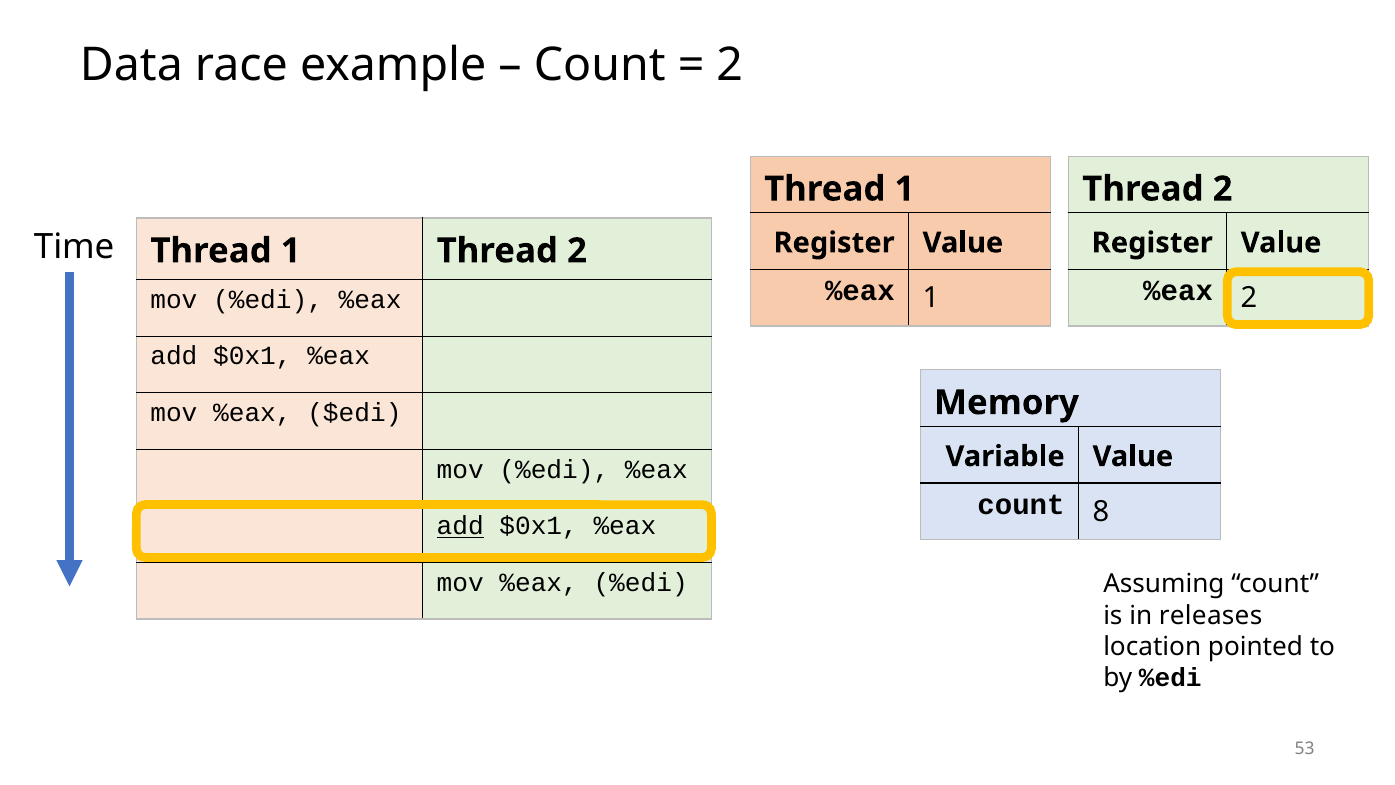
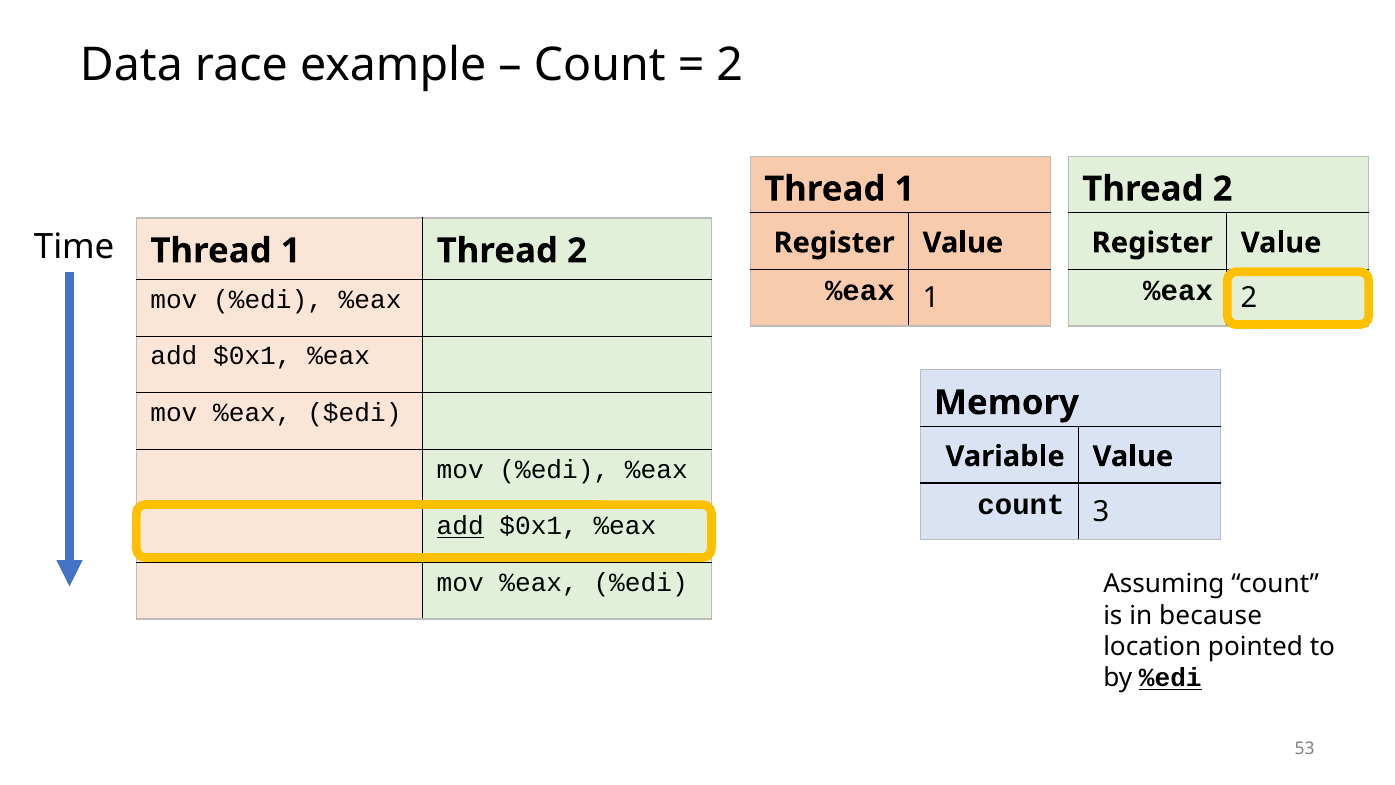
8: 8 -> 3
releases: releases -> because
%edi at (1170, 678) underline: none -> present
